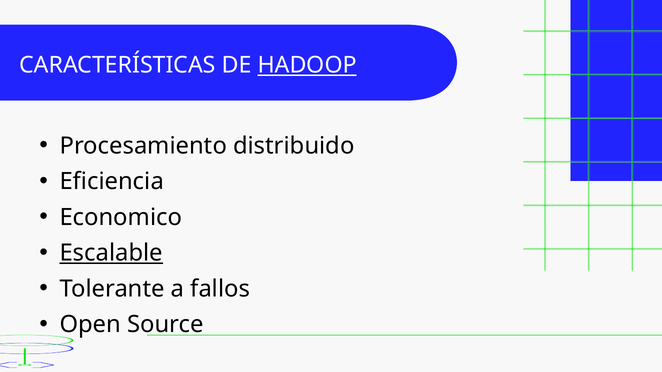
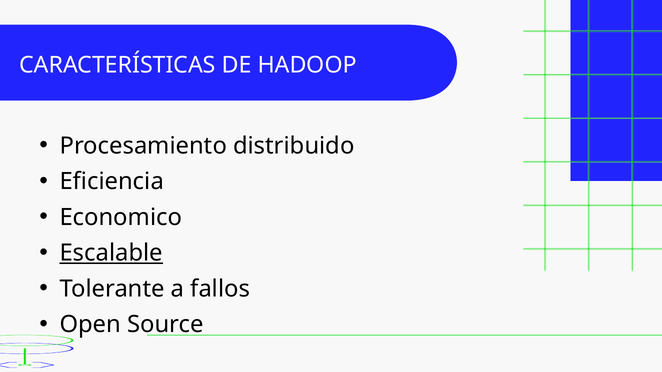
HADOOP underline: present -> none
